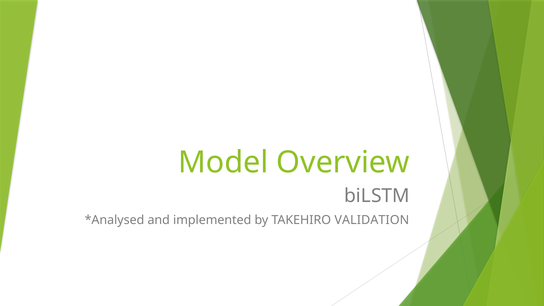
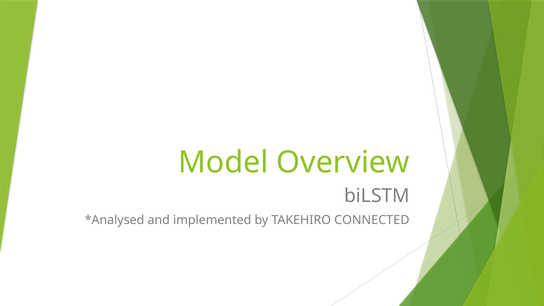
VALIDATION: VALIDATION -> CONNECTED
